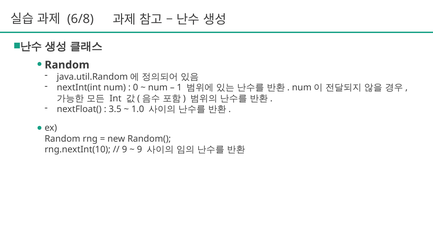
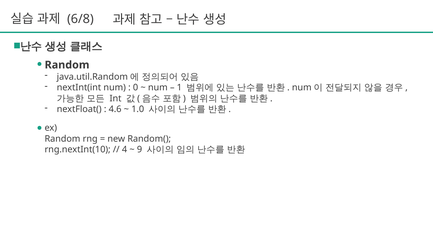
3.5: 3.5 -> 4.6
9 at (125, 149): 9 -> 4
